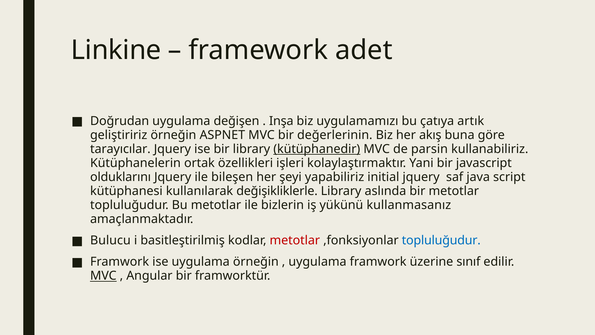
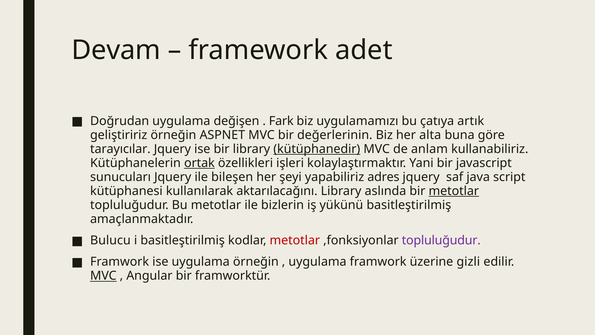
Linkine: Linkine -> Devam
Inşa: Inşa -> Fark
akış: akış -> alta
parsin: parsin -> anlam
ortak underline: none -> present
olduklarını: olduklarını -> sunucuları
initial: initial -> adres
değişikliklerle: değişikliklerle -> aktarılacağını
metotlar at (454, 191) underline: none -> present
yükünü kullanmasanız: kullanmasanız -> basitleştirilmiş
topluluğudur at (441, 240) colour: blue -> purple
sınıf: sınıf -> gizli
